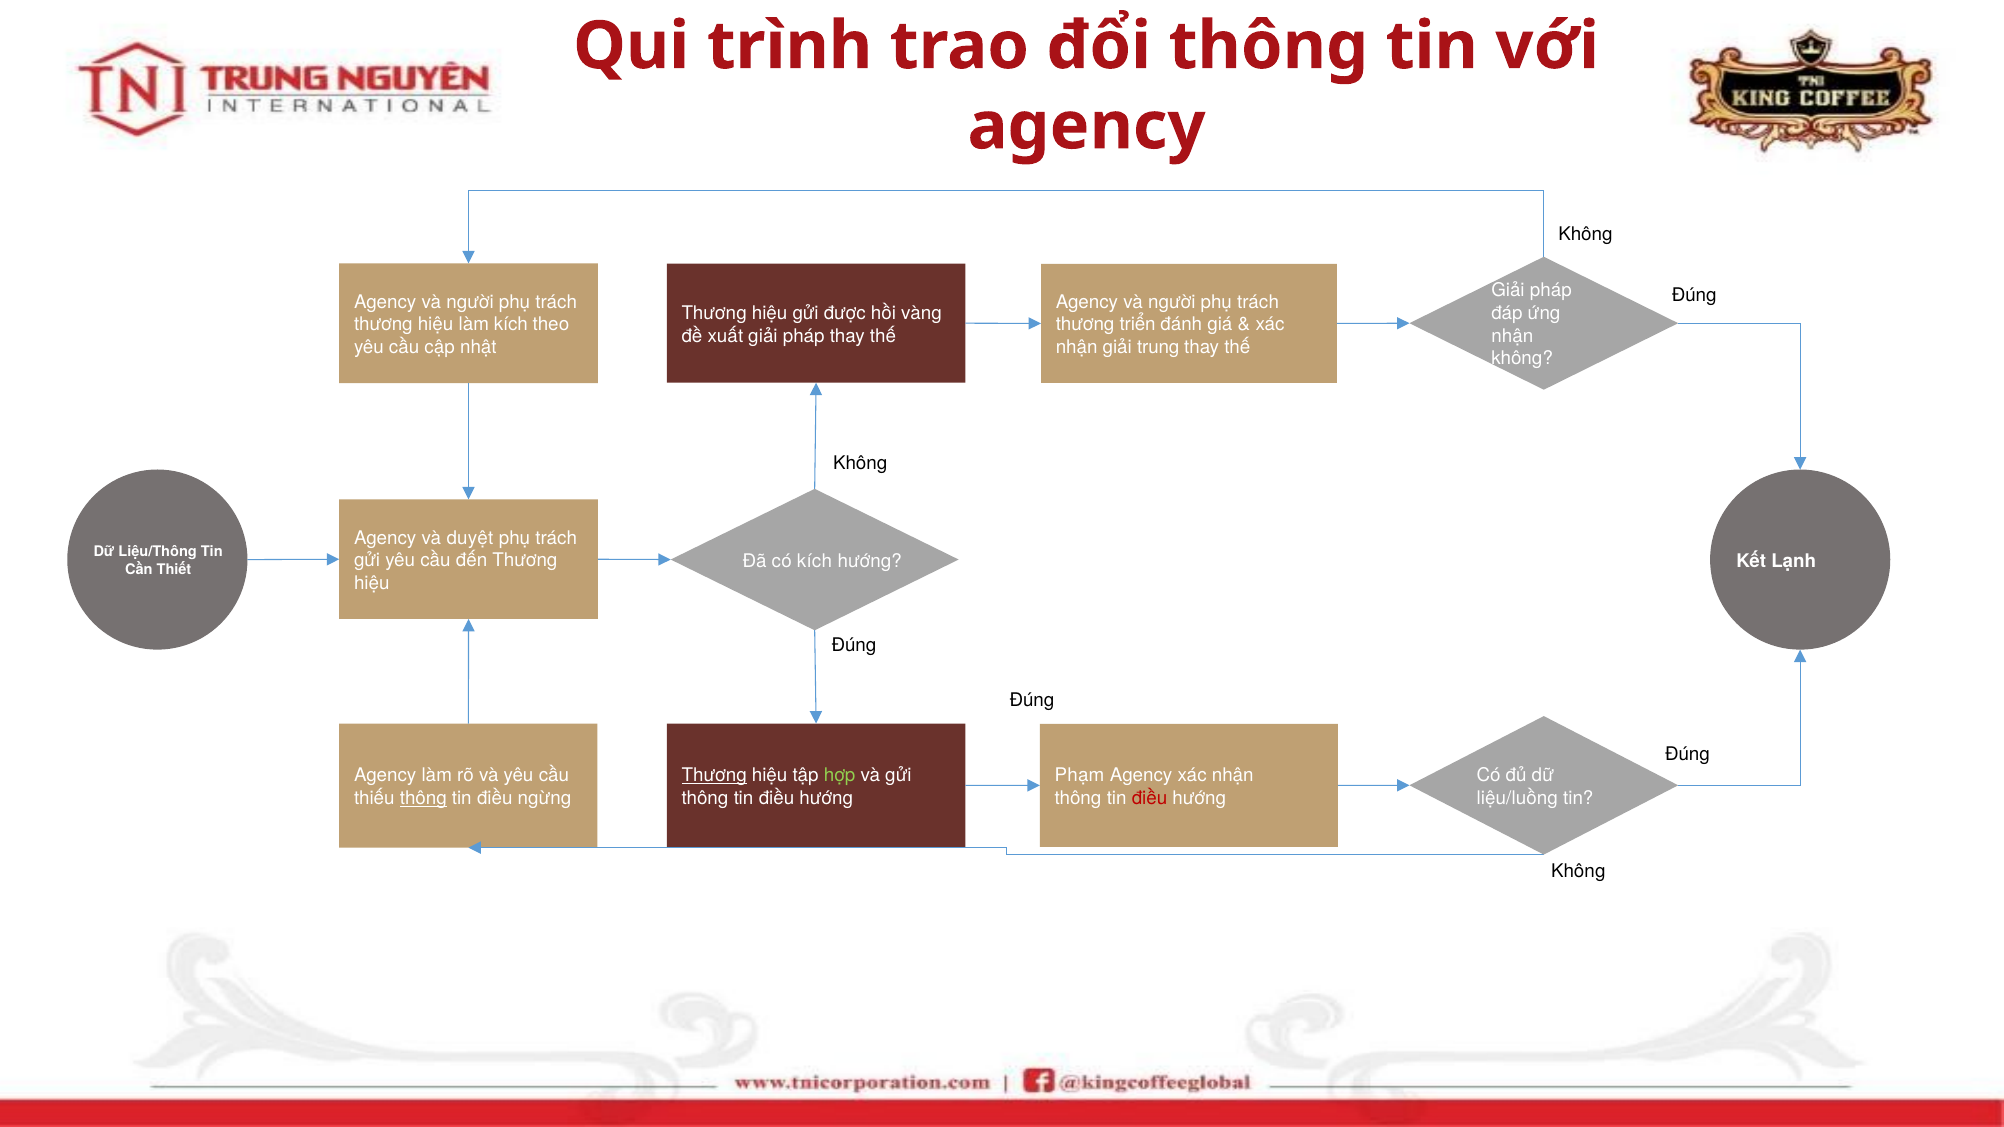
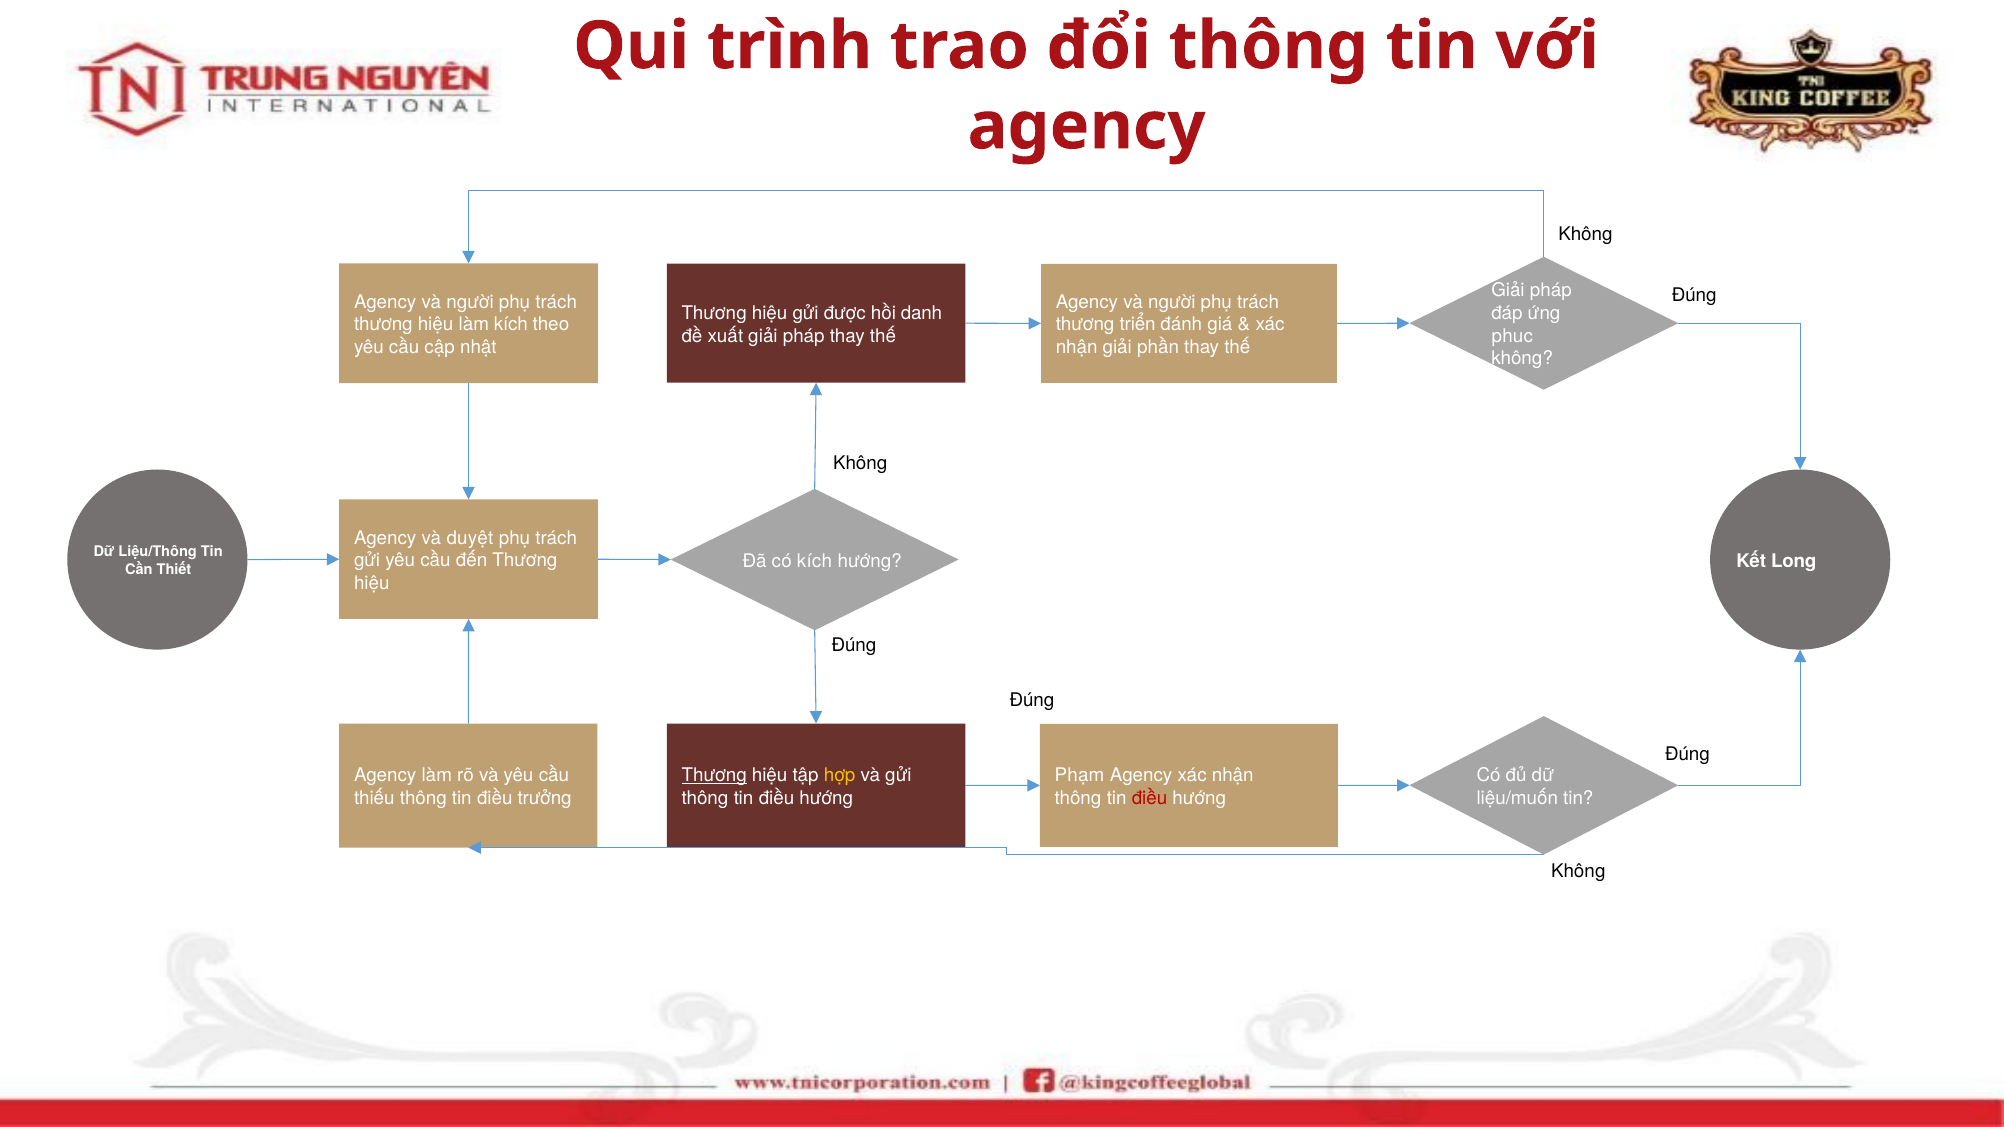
vàng: vàng -> danh
nhận at (1512, 336): nhận -> phuc
trung: trung -> phần
Lạnh: Lạnh -> Long
hợp colour: light green -> yellow
liệu/luồng: liệu/luồng -> liệu/muốn
thông at (423, 798) underline: present -> none
ngừng: ngừng -> trưởng
